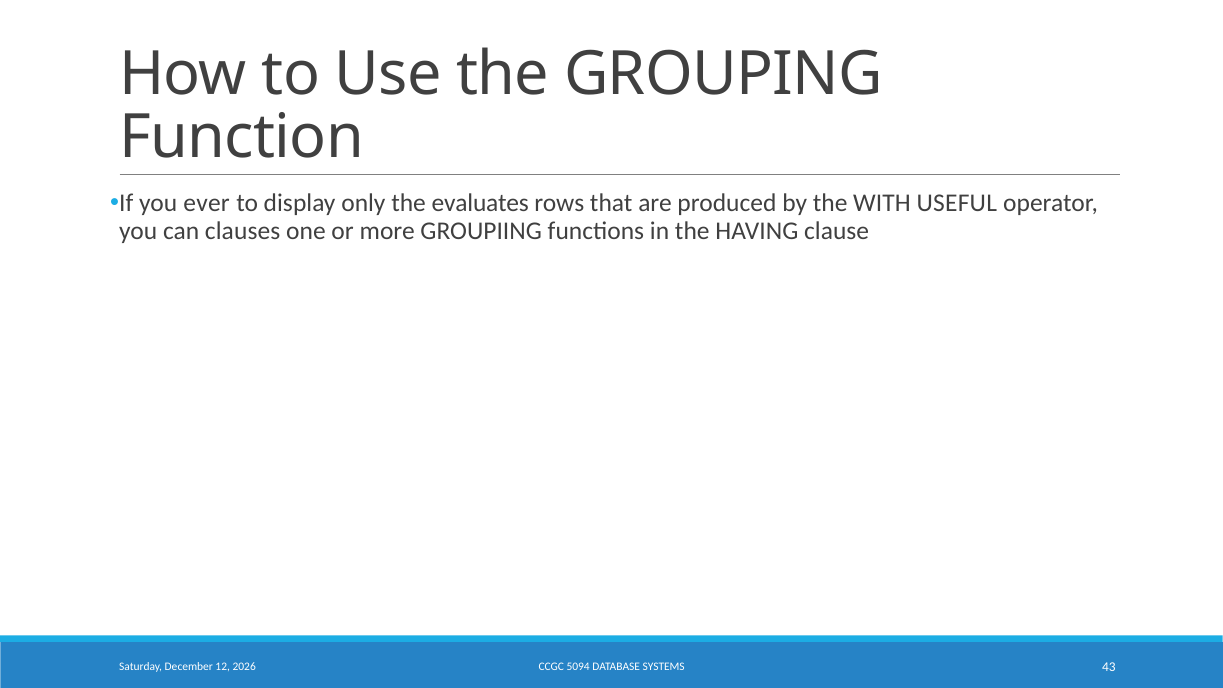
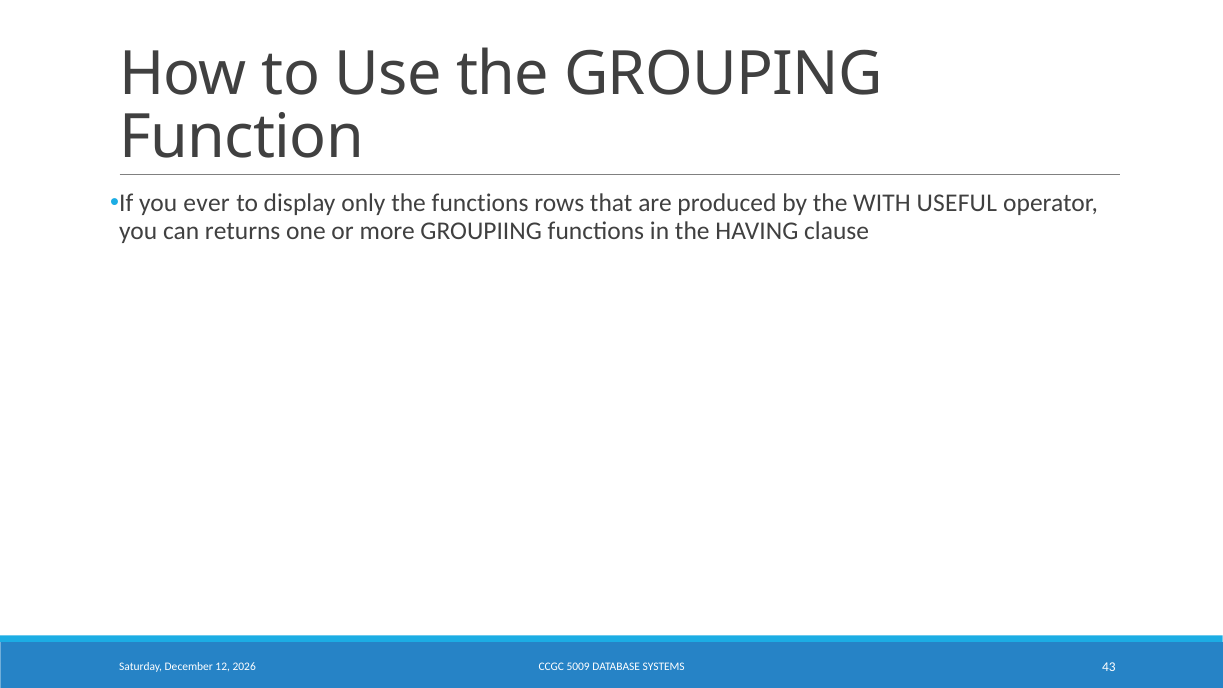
the evaluates: evaluates -> functions
clauses: clauses -> returns
5094: 5094 -> 5009
